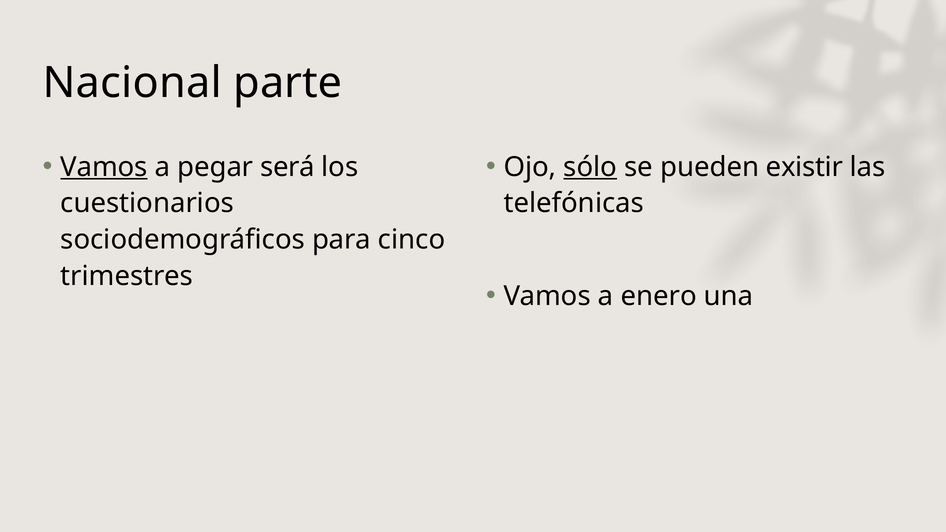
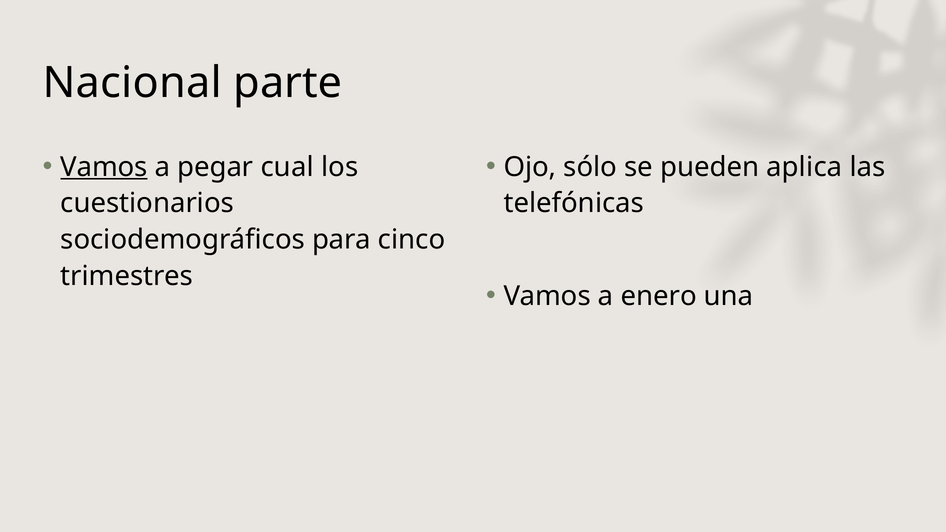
será: será -> cual
sólo underline: present -> none
existir: existir -> aplica
